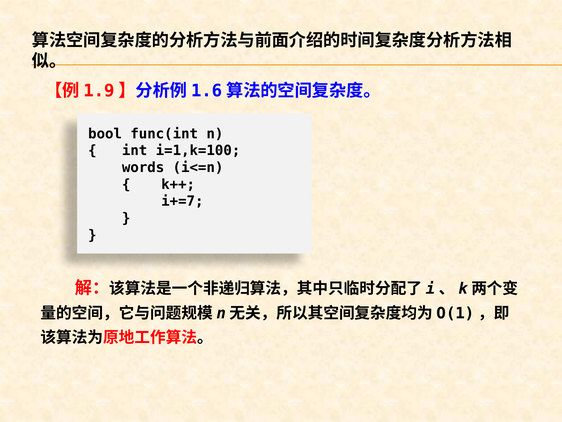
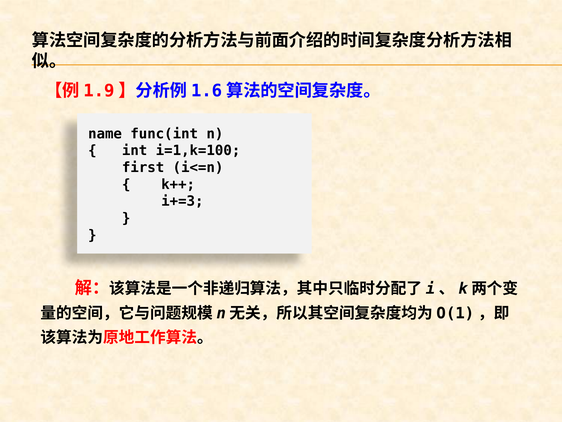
bool: bool -> name
words: words -> first
i+=7: i+=7 -> i+=3
